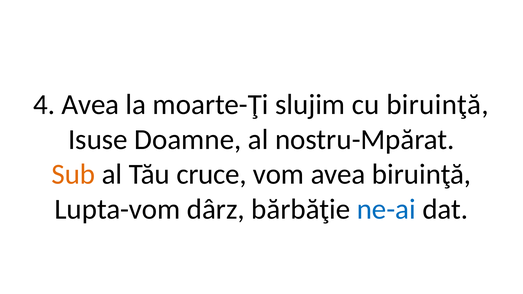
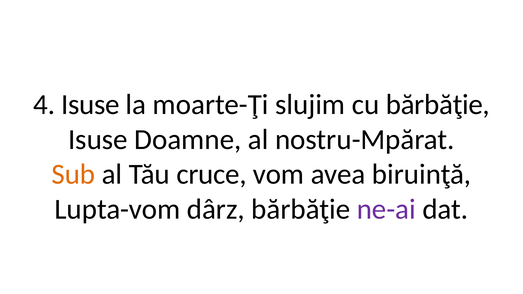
4 Avea: Avea -> Isuse
cu biruinţă: biruinţă -> bărbăţie
ne-ai colour: blue -> purple
